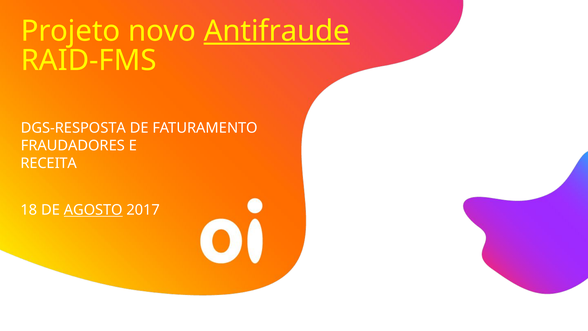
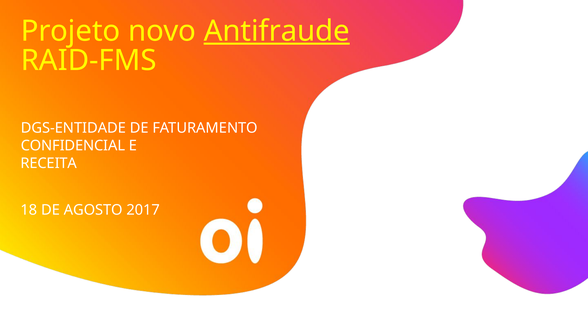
DGS-RESPOSTA: DGS-RESPOSTA -> DGS-ENTIDADE
FRAUDADORES: FRAUDADORES -> CONFIDENCIAL
AGOSTO underline: present -> none
